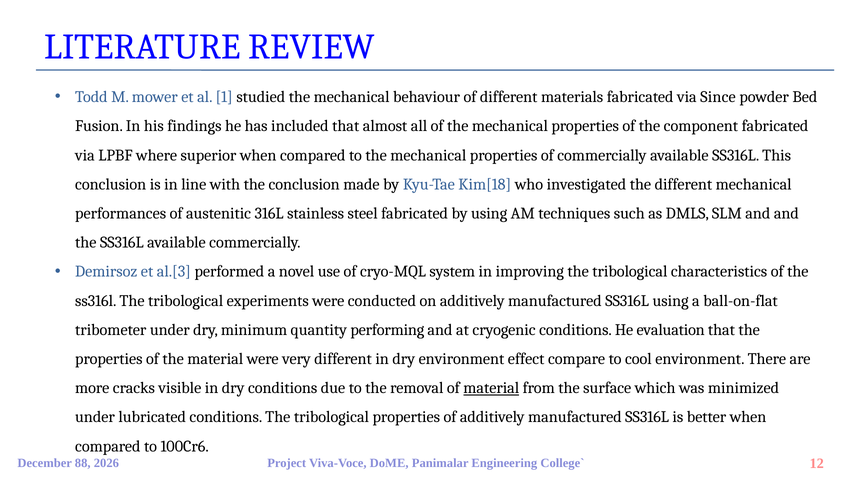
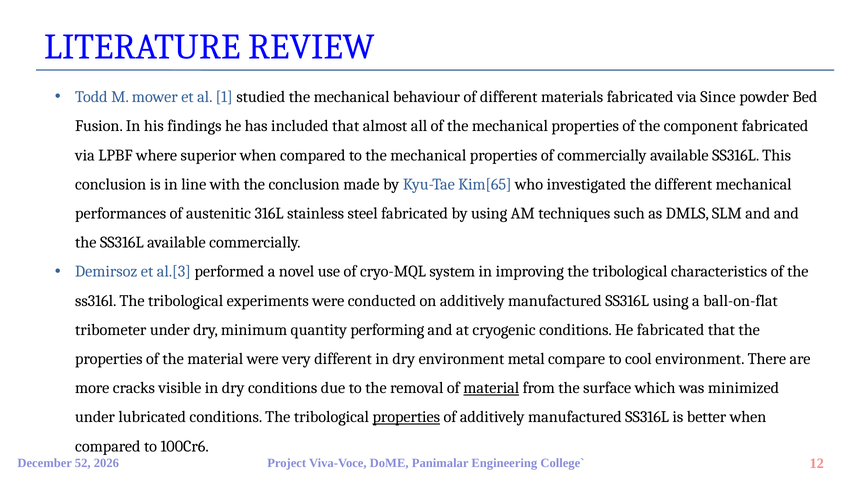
Kim[18: Kim[18 -> Kim[65
He evaluation: evaluation -> fabricated
effect: effect -> metal
properties at (406, 417) underline: none -> present
88: 88 -> 52
